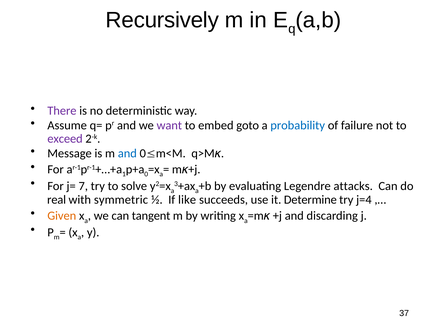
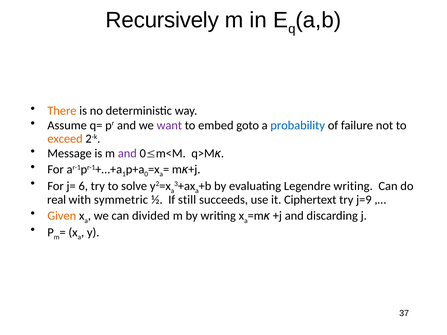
There colour: purple -> orange
exceed colour: purple -> orange
and at (127, 153) colour: blue -> purple
7: 7 -> 6
Legendre attacks: attacks -> writing
like: like -> still
Determine: Determine -> Ciphertext
j=4: j=4 -> j=9
tangent: tangent -> divided
